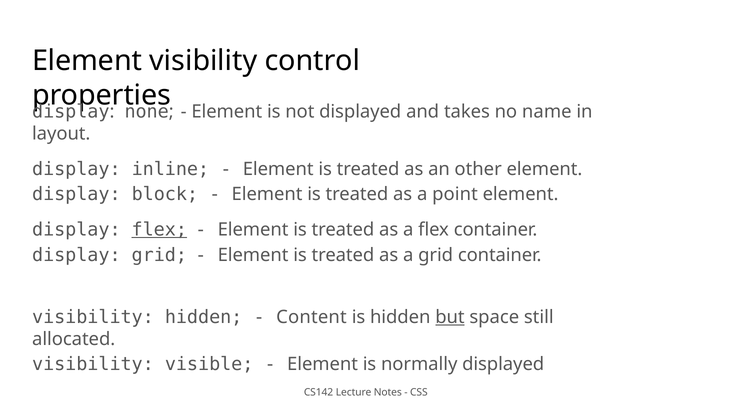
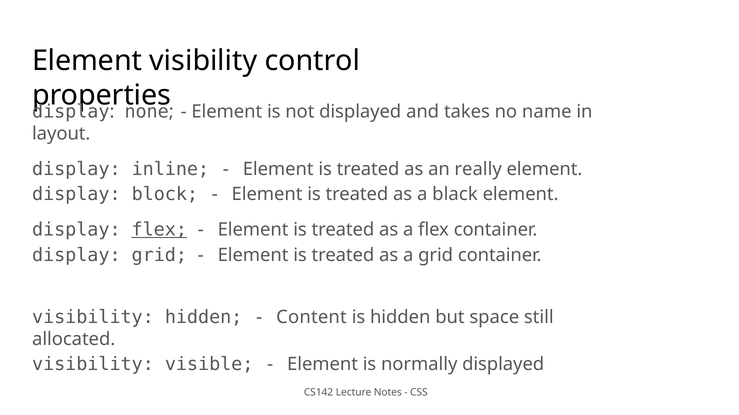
other: other -> really
point: point -> black
but underline: present -> none
